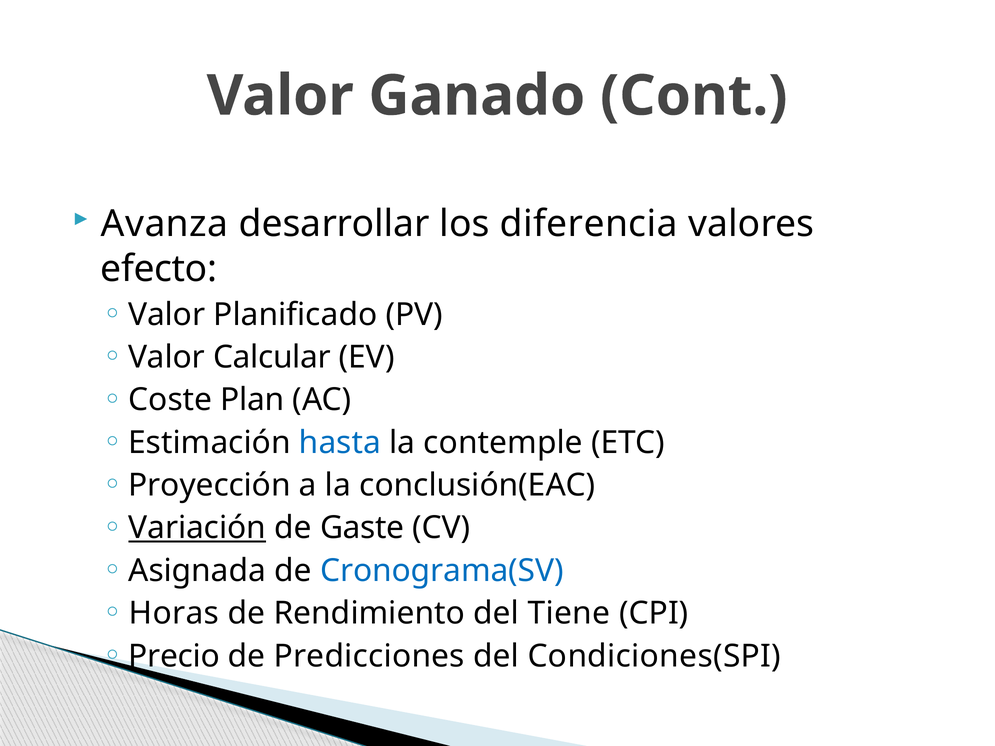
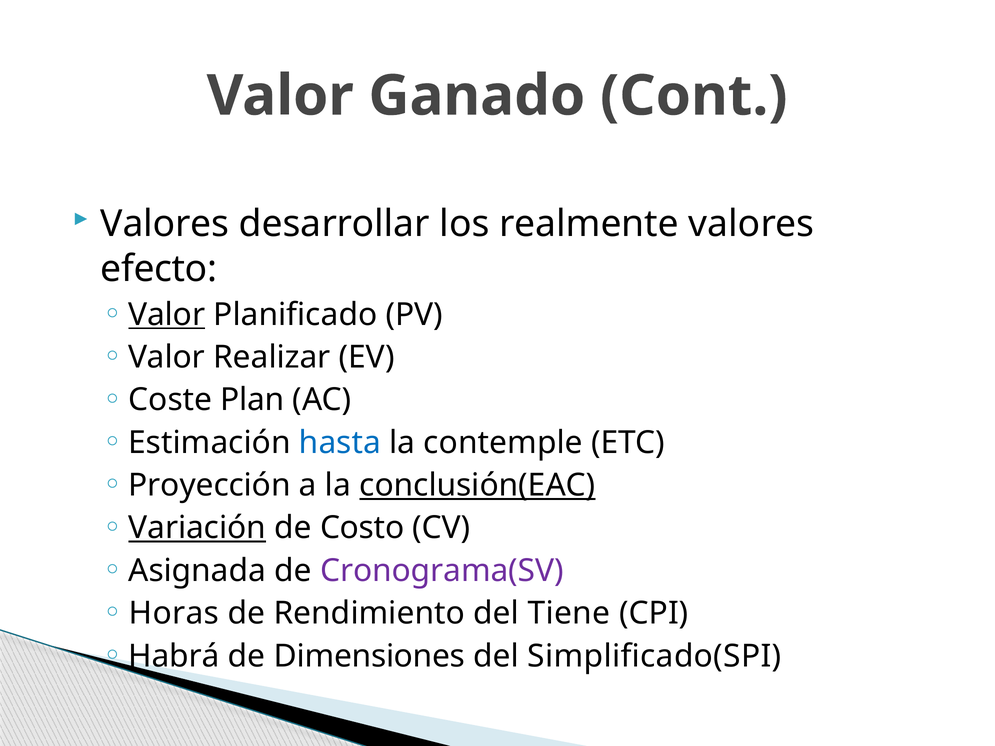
Avanza at (165, 224): Avanza -> Valores
diferencia: diferencia -> realmente
Valor at (167, 315) underline: none -> present
Calcular: Calcular -> Realizar
conclusión(EAC underline: none -> present
Gaste: Gaste -> Costo
Cronograma(SV colour: blue -> purple
Precio: Precio -> Habrá
Predicciones: Predicciones -> Dimensiones
Condiciones(SPI: Condiciones(SPI -> Simplificado(SPI
